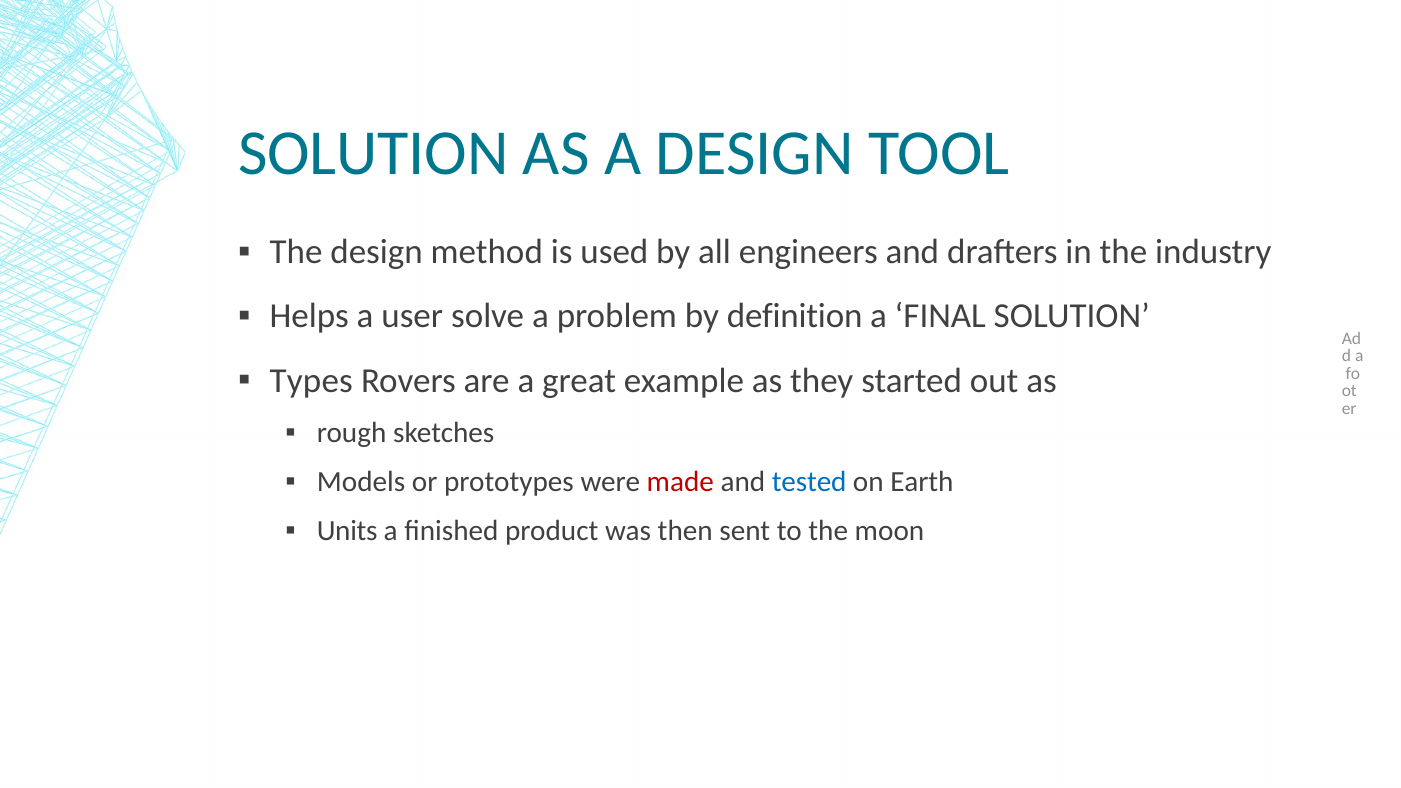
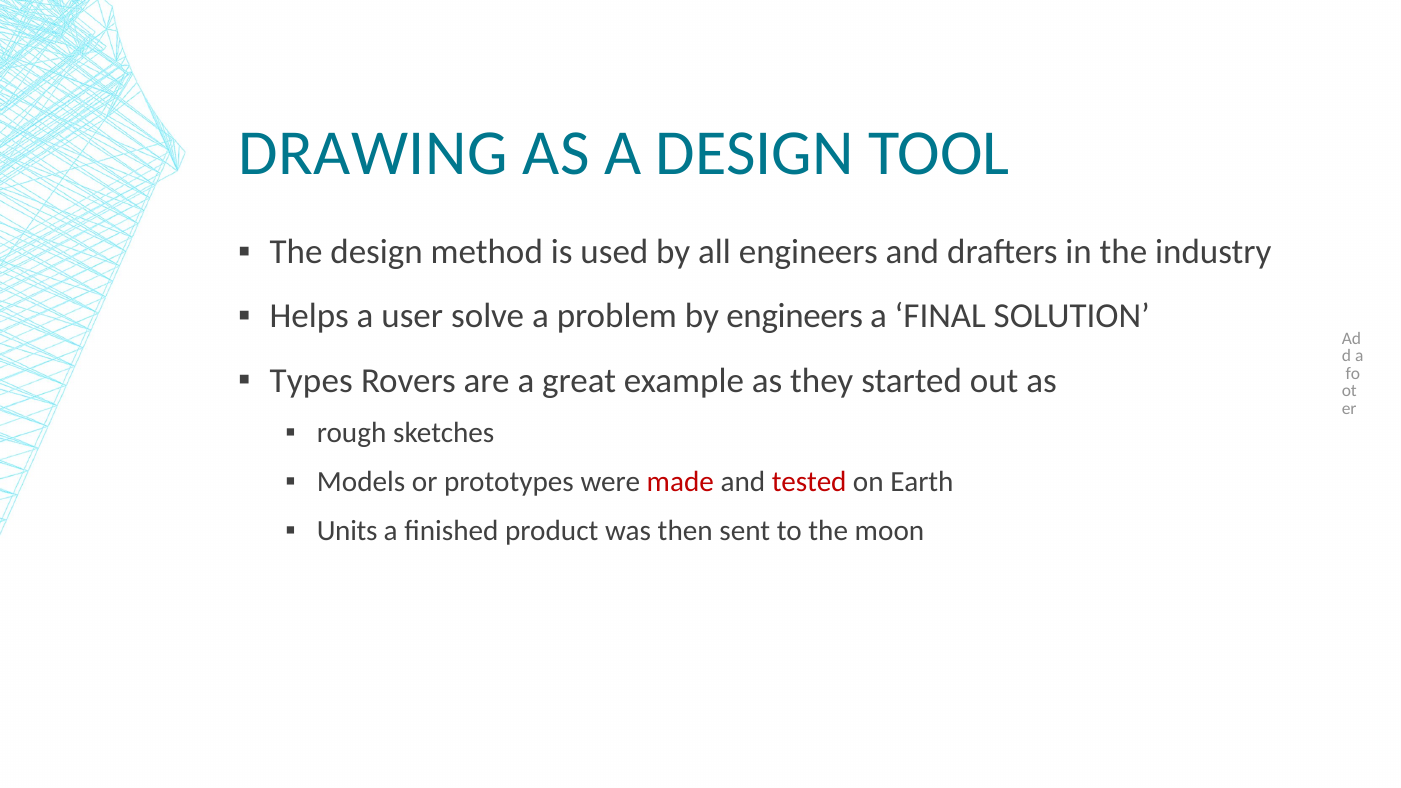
SOLUTION at (373, 153): SOLUTION -> DRAWING
by definition: definition -> engineers
tested colour: blue -> red
